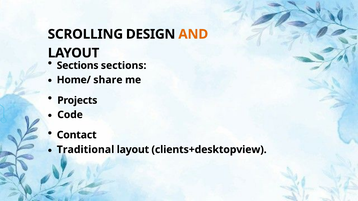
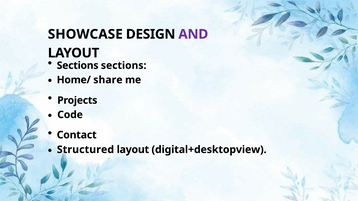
SCROLLING: SCROLLING -> SHOWCASE
AND colour: orange -> purple
Traditional: Traditional -> Structured
clients+desktopview: clients+desktopview -> digital+desktopview
